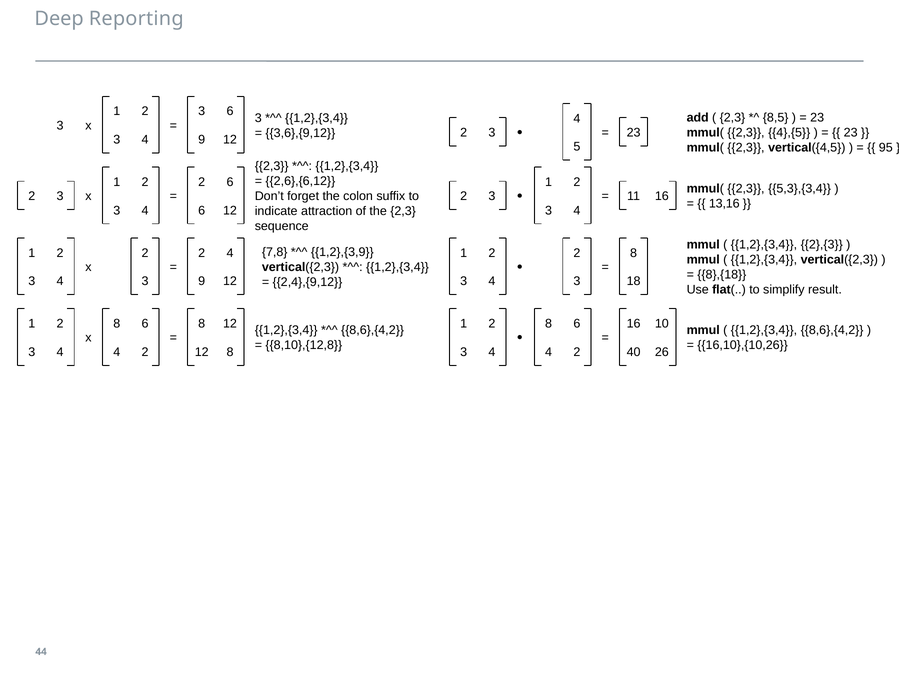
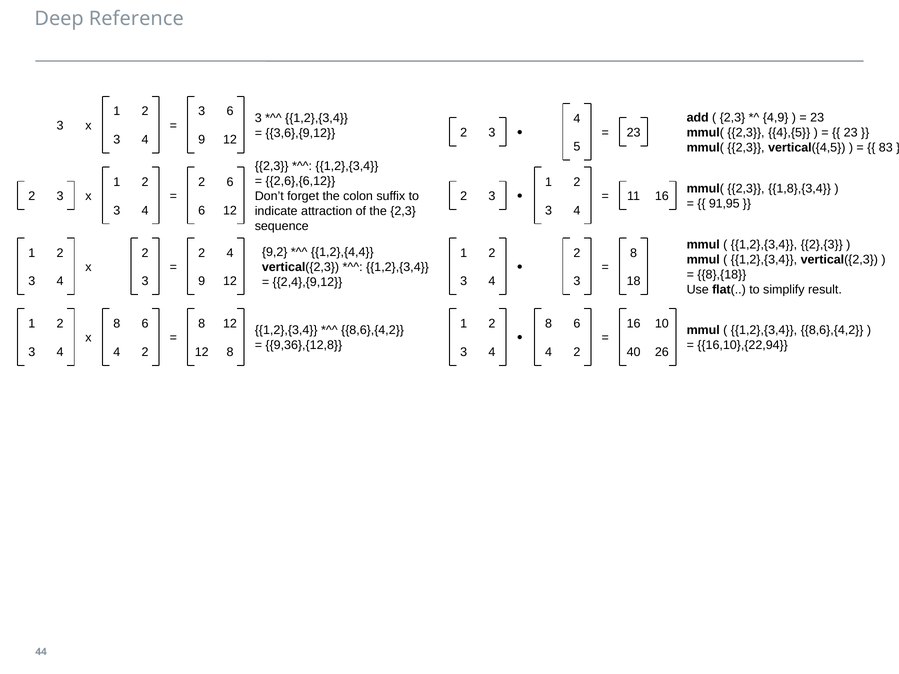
Reporting: Reporting -> Reference
8,5: 8,5 -> 4,9
95: 95 -> 83
5,3},{3,4: 5,3},{3,4 -> 1,8},{3,4
13,16: 13,16 -> 91,95
7,8: 7,8 -> 9,2
1,2},{3,9: 1,2},{3,9 -> 1,2},{4,4
8,10},{12,8: 8,10},{12,8 -> 9,36},{12,8
16,10},{10,26: 16,10},{10,26 -> 16,10},{22,94
